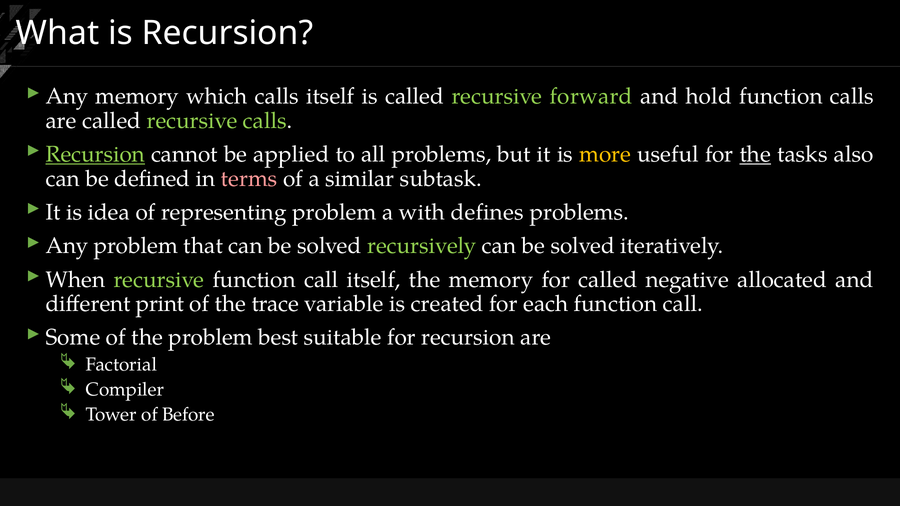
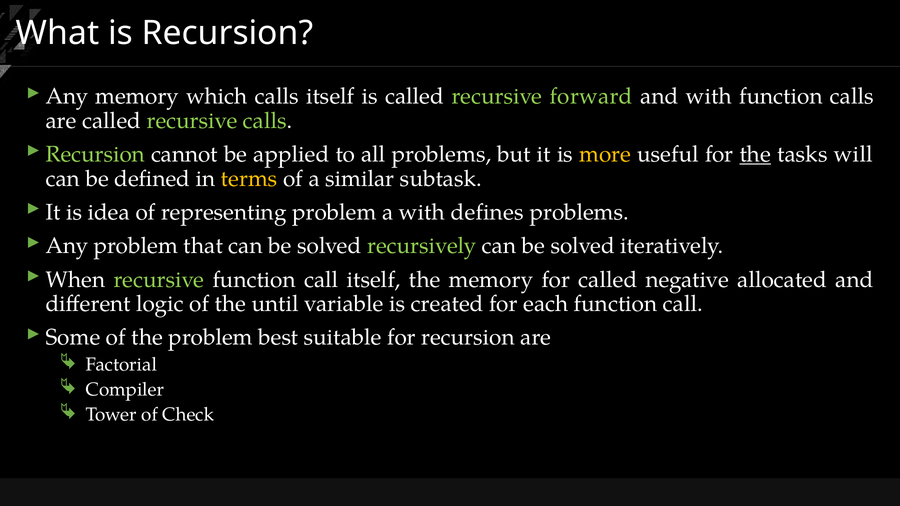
and hold: hold -> with
Recursion at (95, 154) underline: present -> none
also: also -> will
terms colour: pink -> yellow
print: print -> logic
trace: trace -> until
Before: Before -> Check
